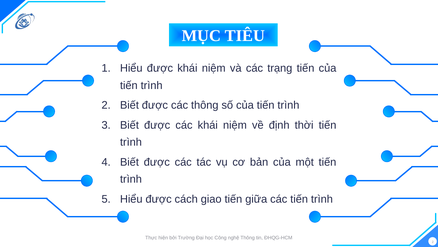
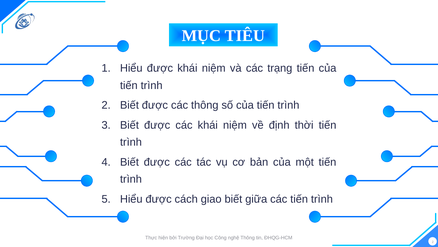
giao tiến: tiến -> biết
